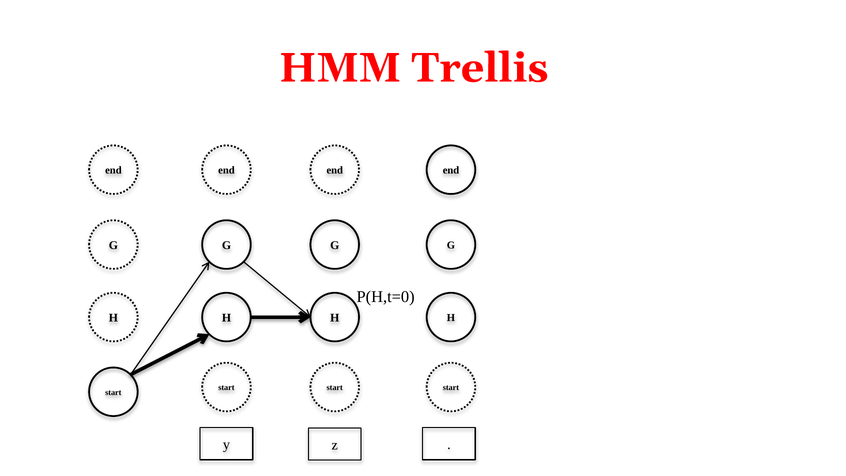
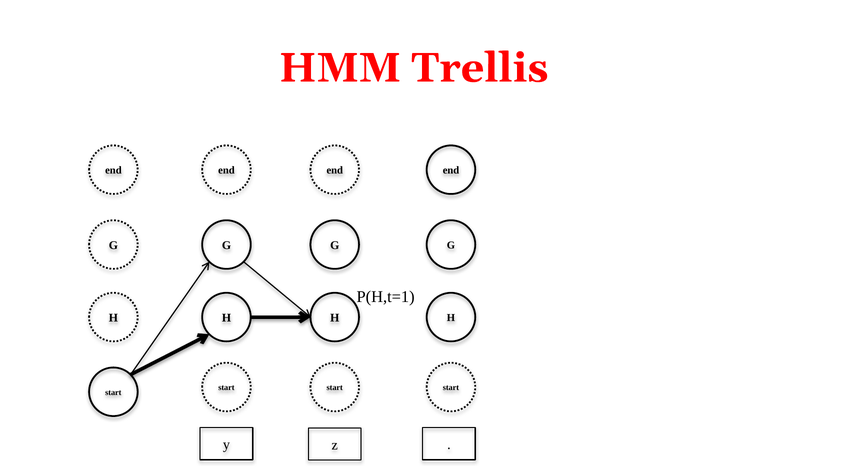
P(H,t=0: P(H,t=0 -> P(H,t=1
